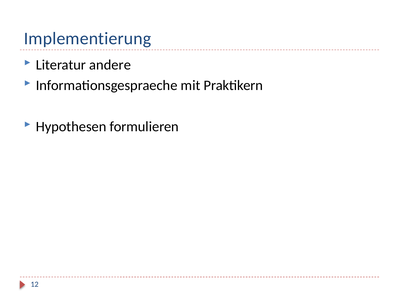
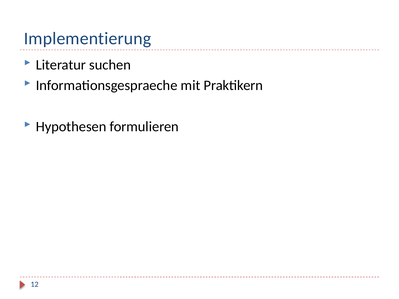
andere: andere -> suchen
